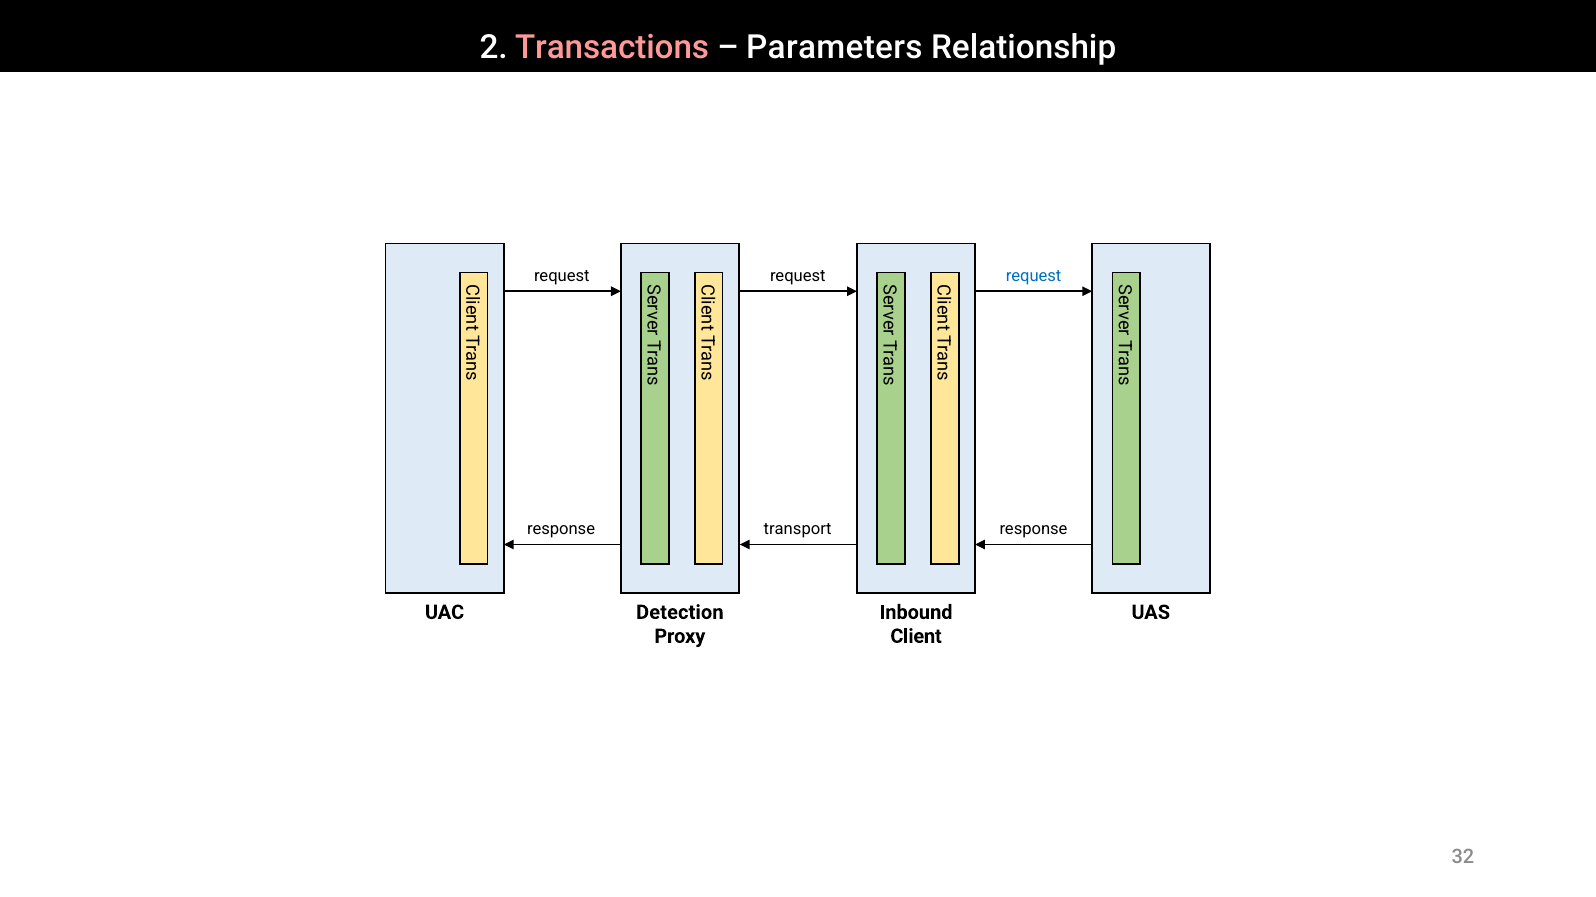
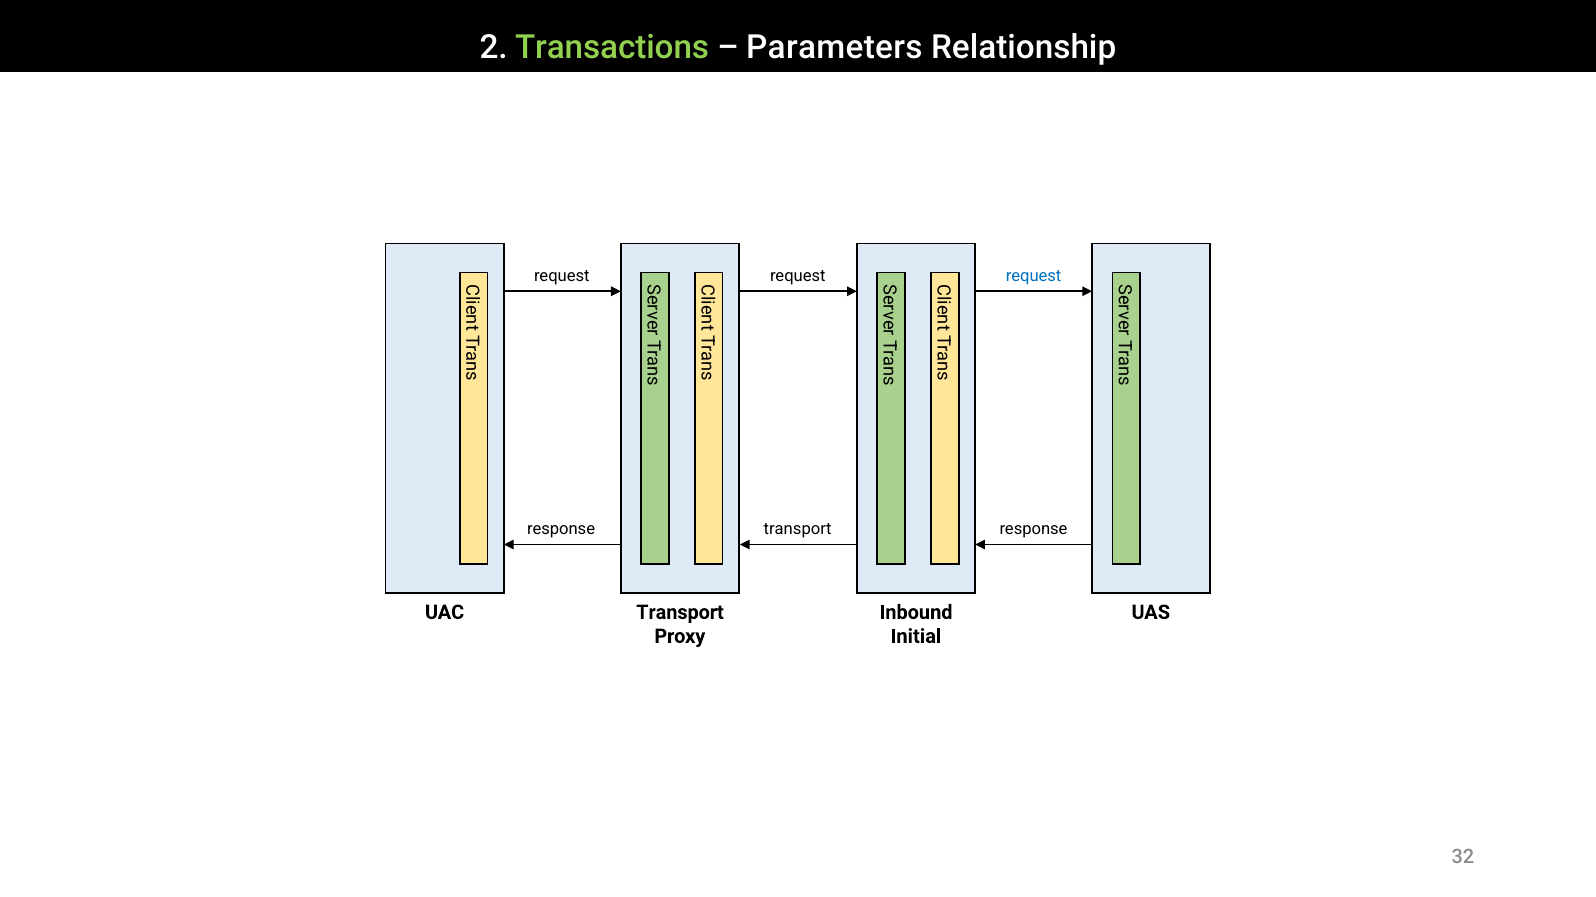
Transactions colour: pink -> light green
UAC Detection: Detection -> Transport
Client: Client -> Initial
